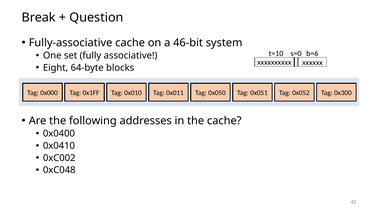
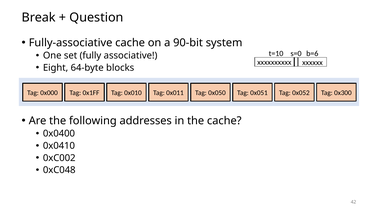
46-bit: 46-bit -> 90-bit
